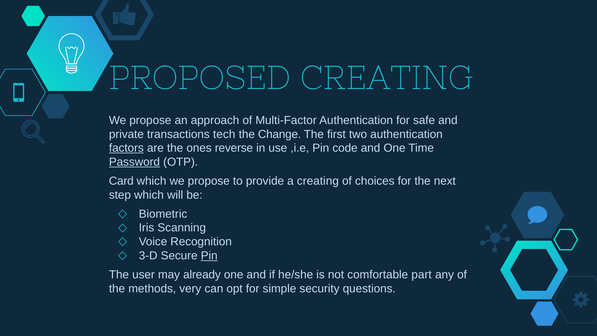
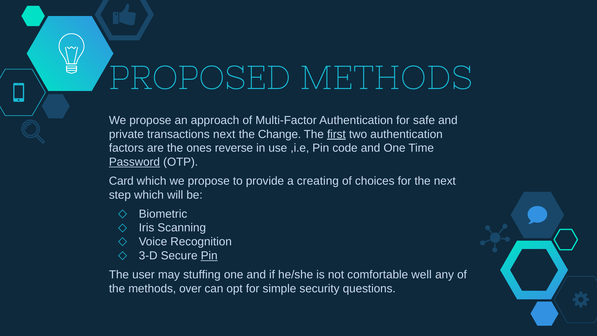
PROPOSED CREATING: CREATING -> METHODS
transactions tech: tech -> next
first underline: none -> present
factors underline: present -> none
already: already -> stuffing
part: part -> well
very: very -> over
